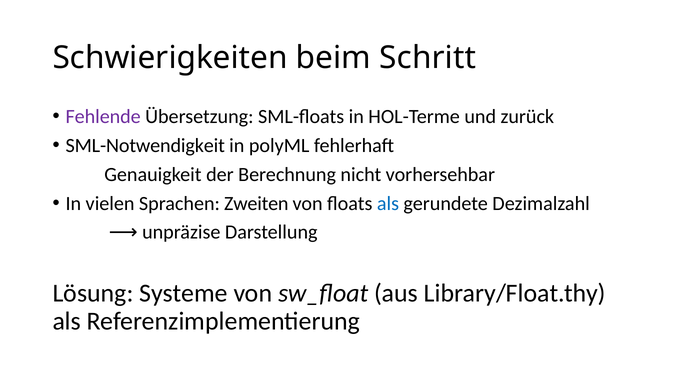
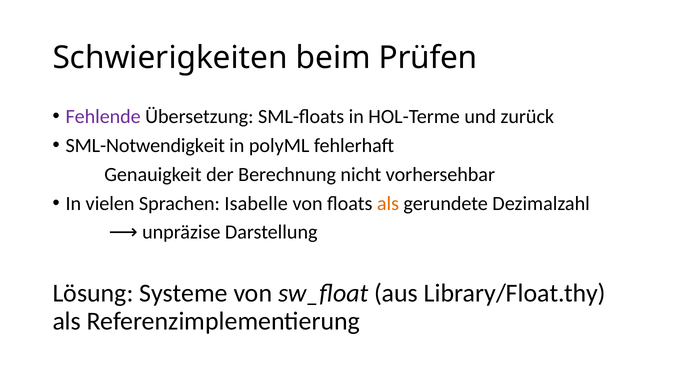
Schritt: Schritt -> Prüfen
Zweiten: Zweiten -> Isabelle
als at (388, 203) colour: blue -> orange
